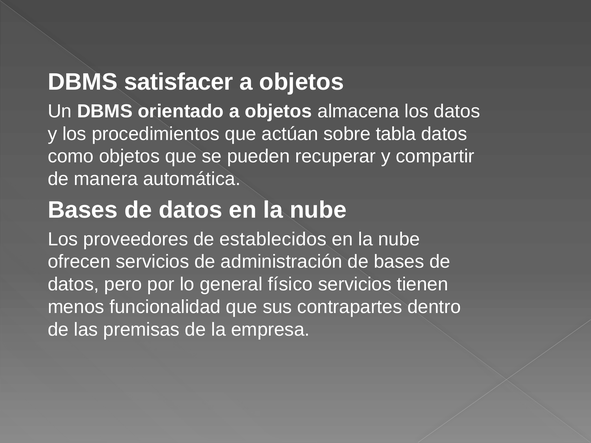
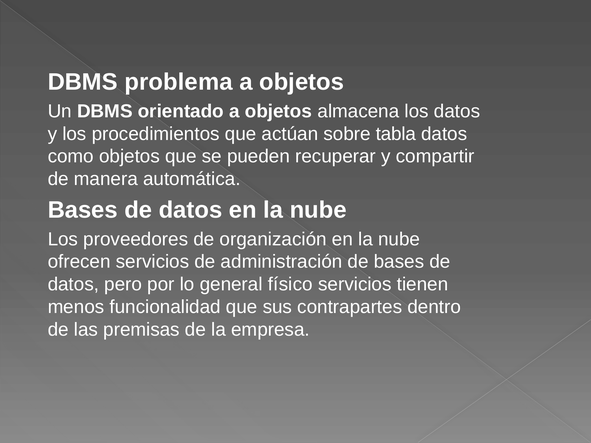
satisfacer: satisfacer -> problema
establecidos: establecidos -> organización
